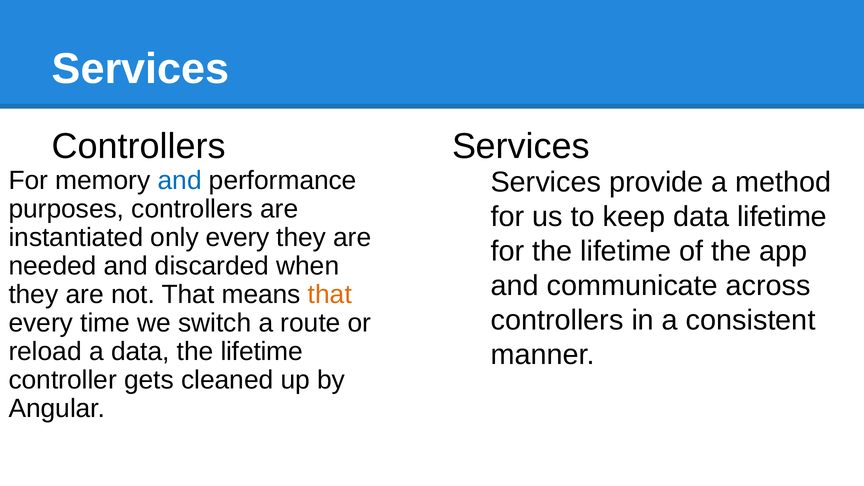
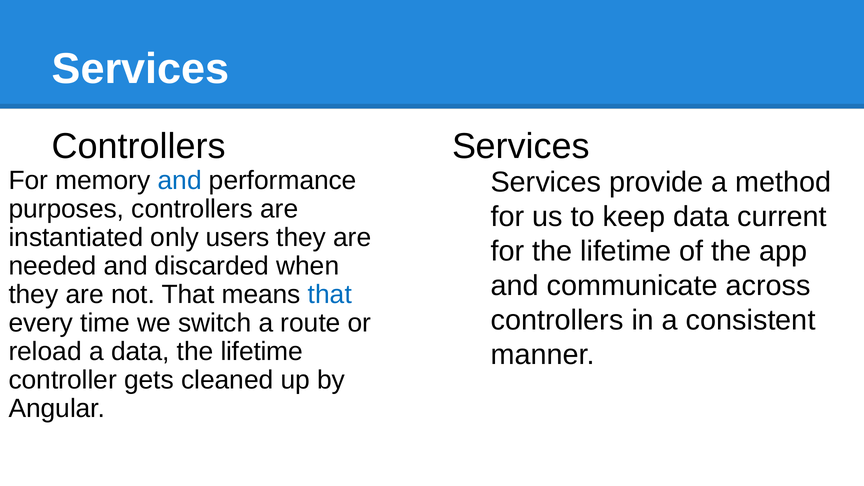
data lifetime: lifetime -> current
only every: every -> users
that at (330, 294) colour: orange -> blue
